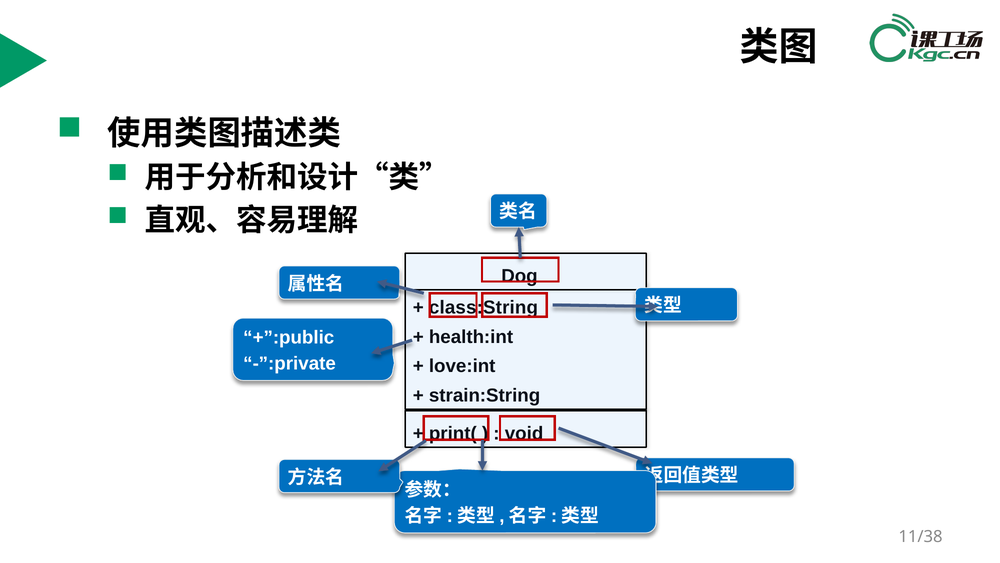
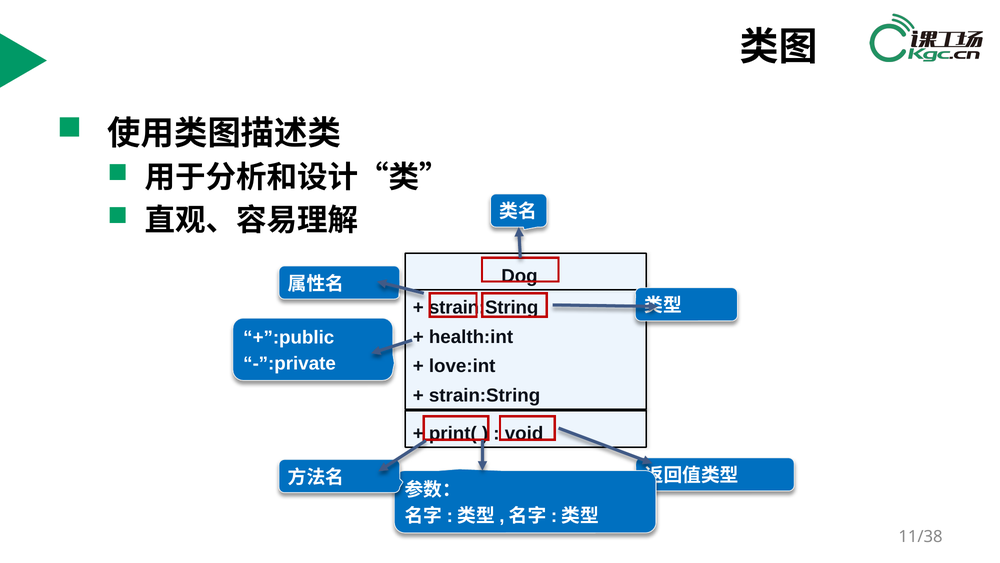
class:String at (483, 307): class:String -> strain:String
